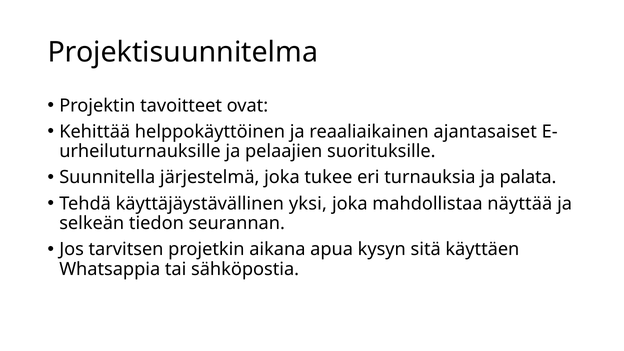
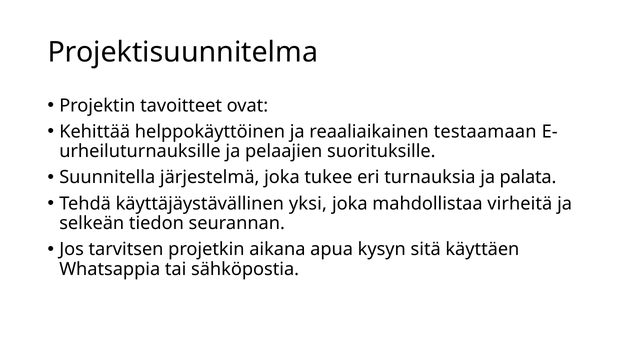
ajantasaiset: ajantasaiset -> testaamaan
näyttää: näyttää -> virheitä
